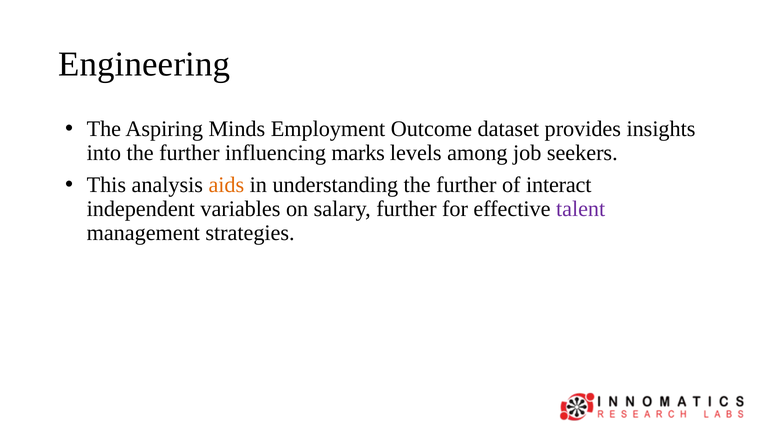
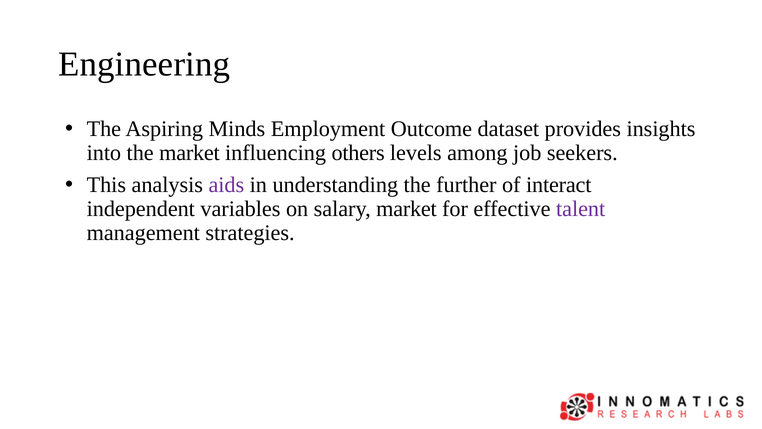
into the further: further -> market
marks: marks -> others
aids colour: orange -> purple
salary further: further -> market
